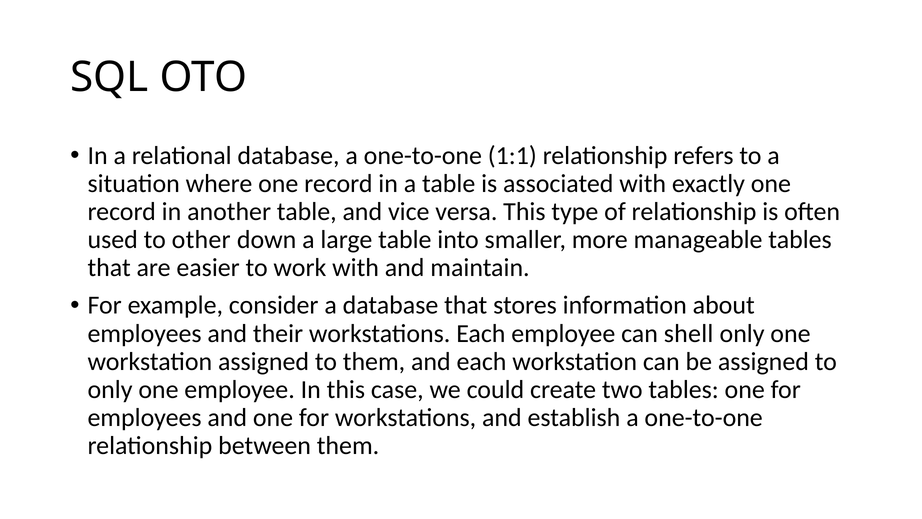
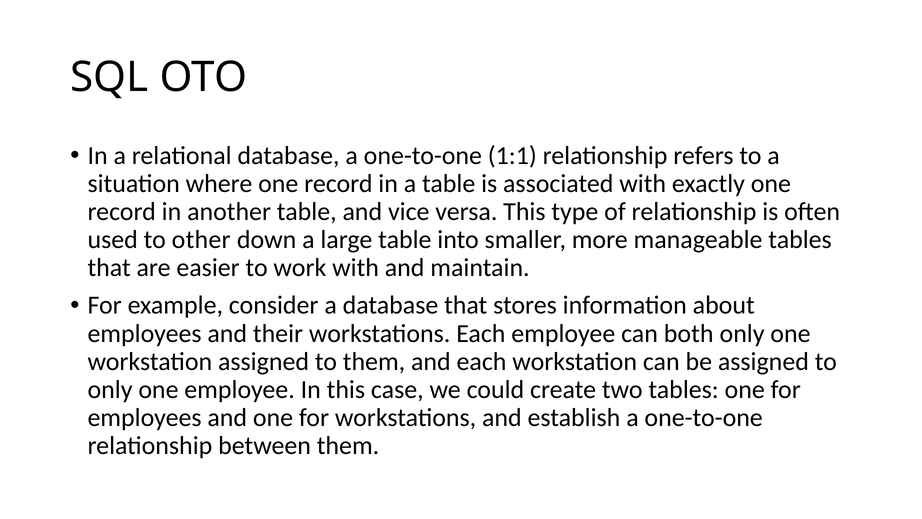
shell: shell -> both
